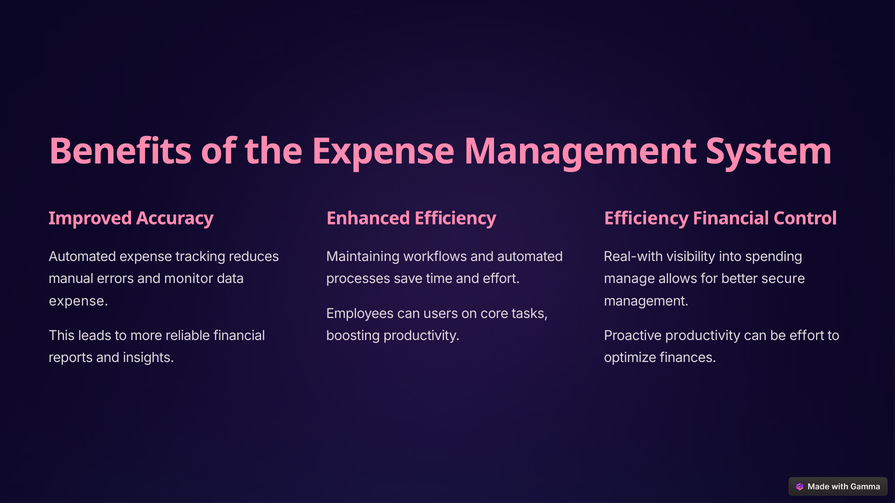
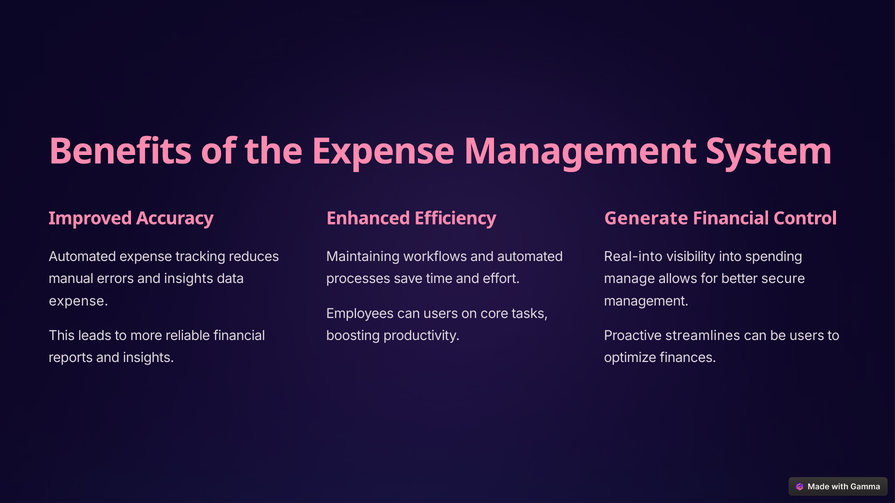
Efficiency at (646, 219): Efficiency -> Generate
Real-with: Real-with -> Real-into
errors and monitor: monitor -> insights
Proactive productivity: productivity -> streamlines
be effort: effort -> users
